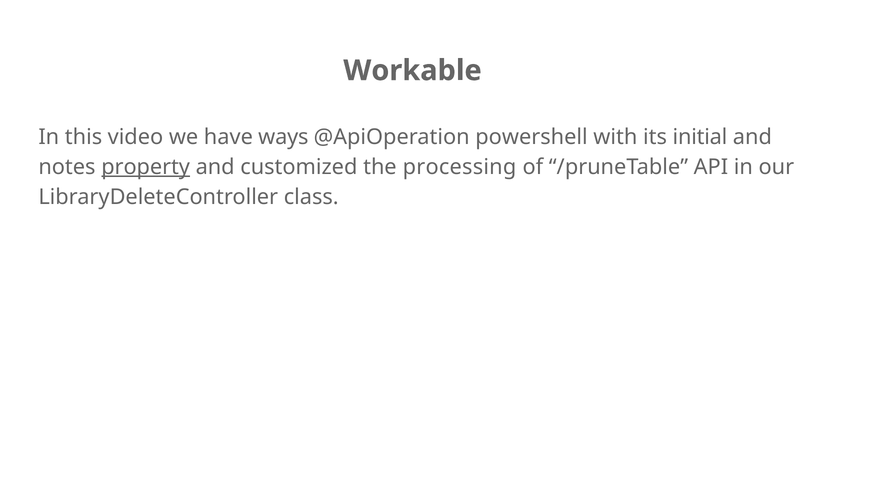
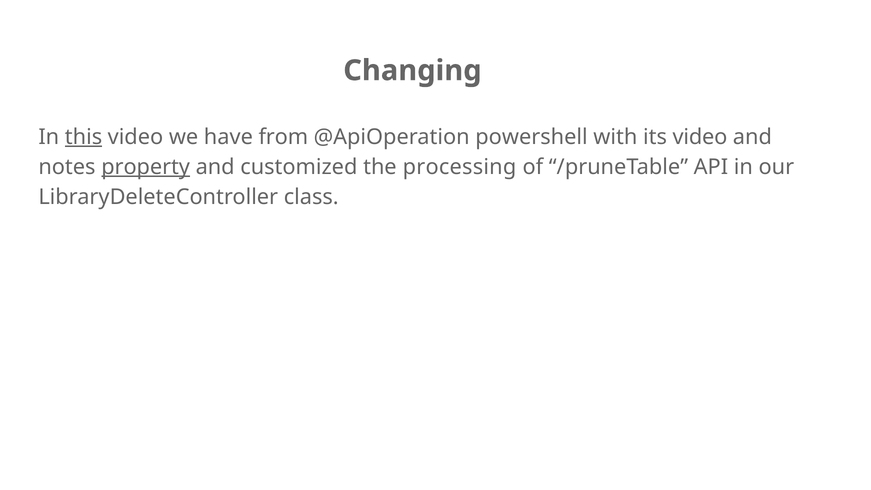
Workable: Workable -> Changing
this underline: none -> present
ways: ways -> from
its initial: initial -> video
